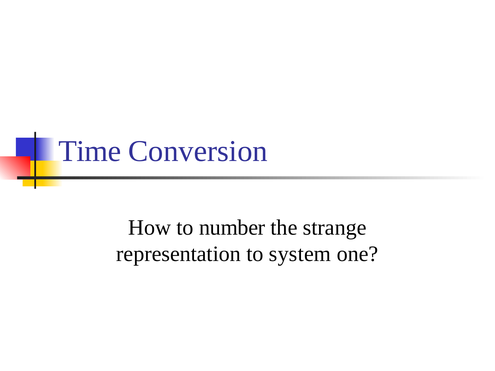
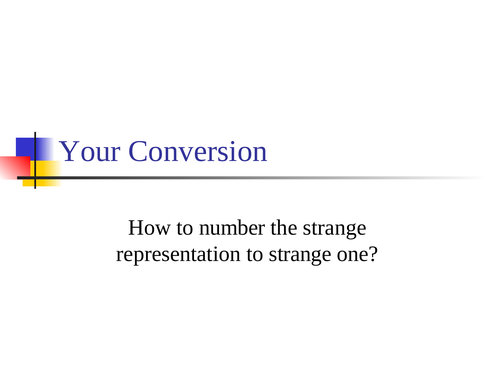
Time: Time -> Your
to system: system -> strange
